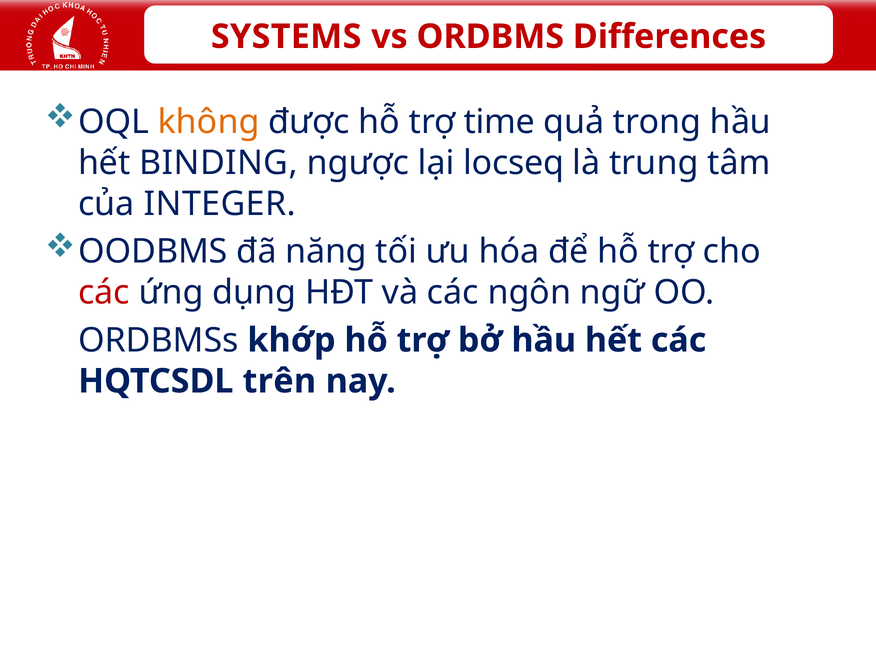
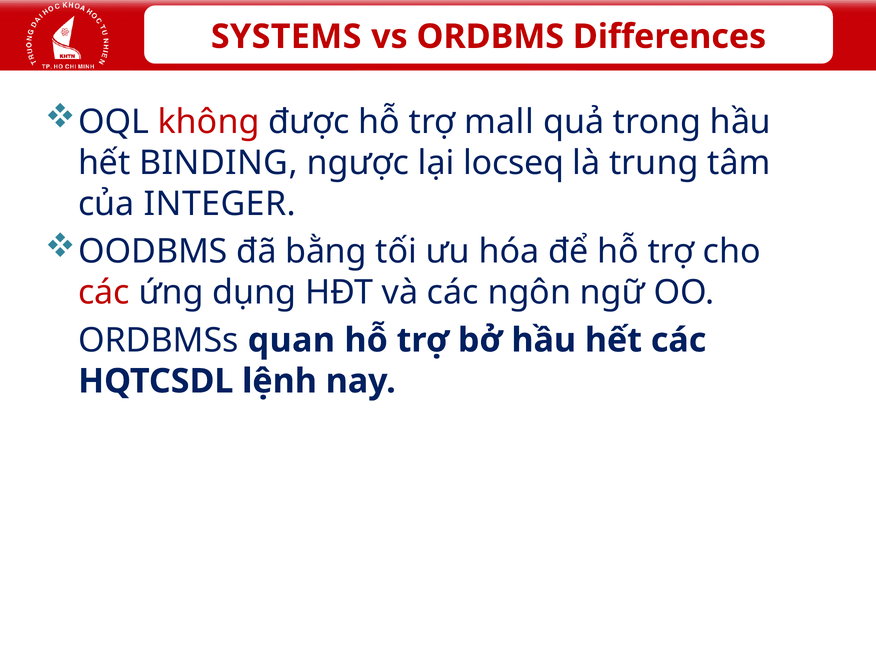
không colour: orange -> red
time: time -> mall
năng: năng -> bằng
khớp: khớp -> quan
trên: trên -> lệnh
